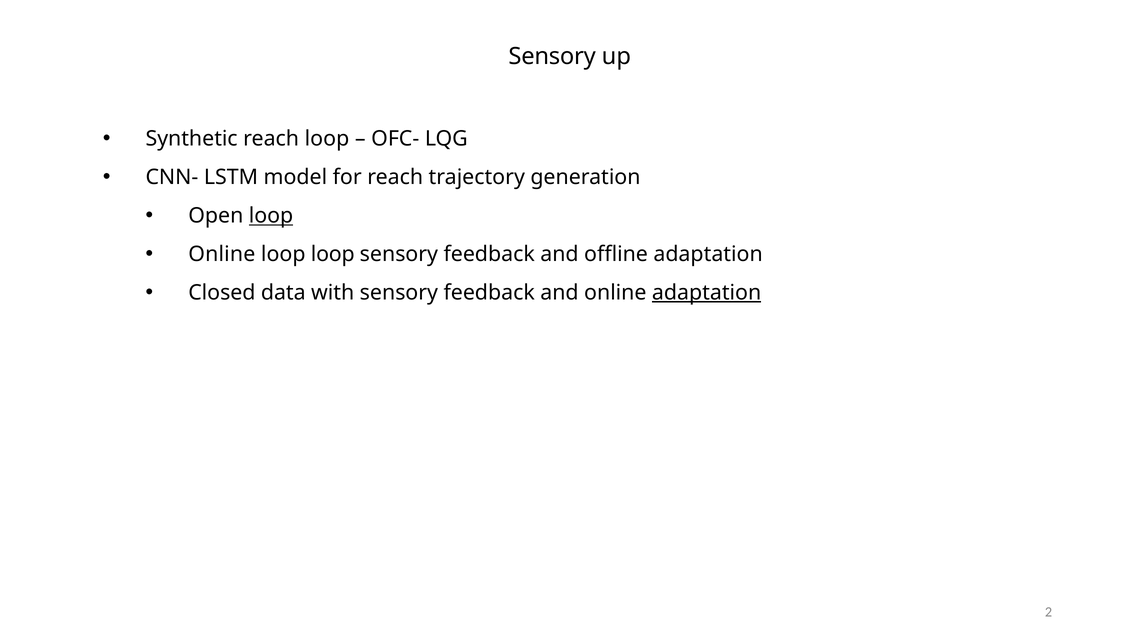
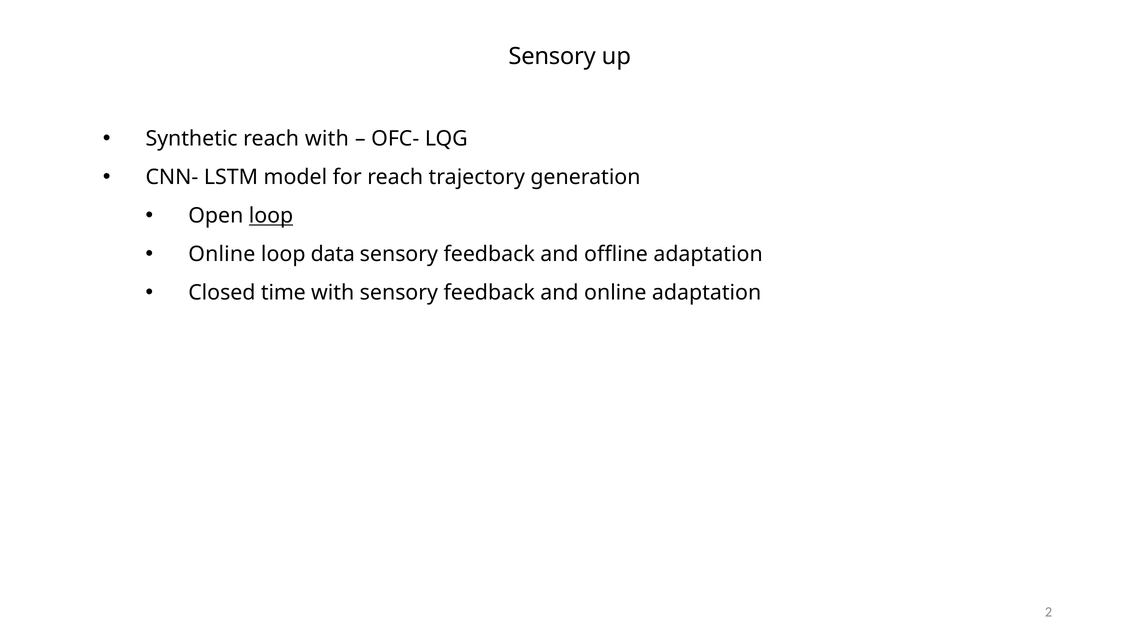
reach loop: loop -> with
loop loop: loop -> data
data: data -> time
adaptation at (707, 293) underline: present -> none
